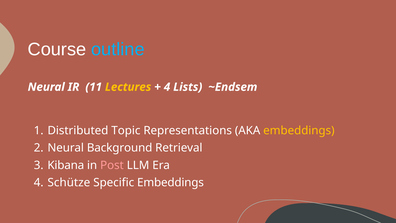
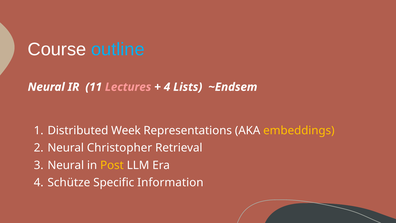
Lectures colour: yellow -> pink
Topic: Topic -> Week
Background: Background -> Christopher
Kibana at (66, 165): Kibana -> Neural
Post colour: pink -> yellow
Specific Embeddings: Embeddings -> Information
